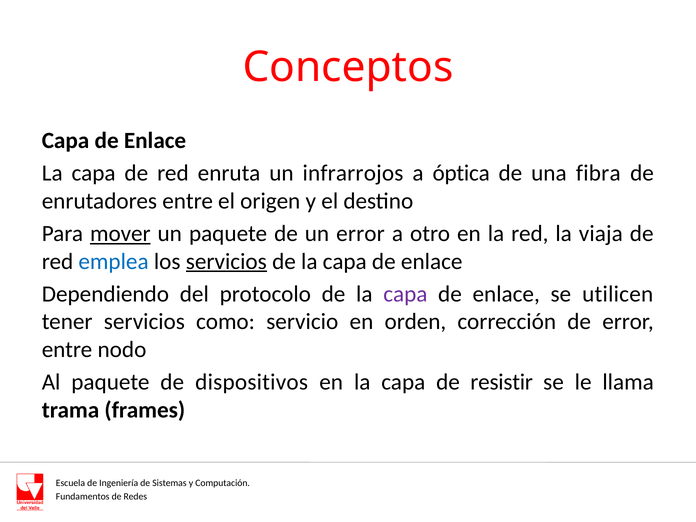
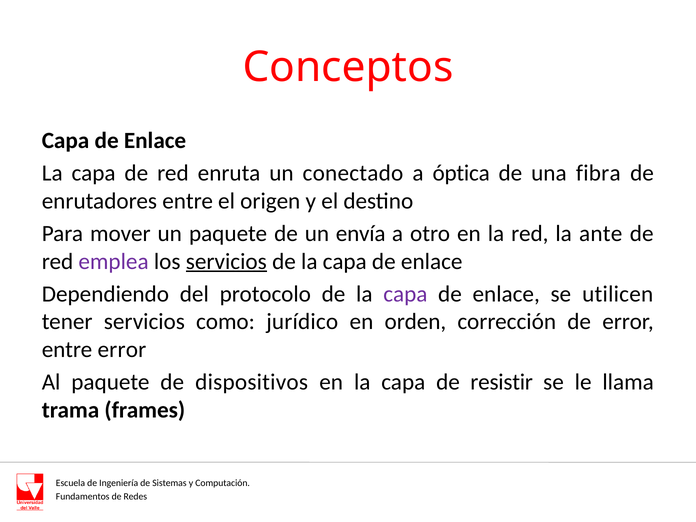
infrarrojos: infrarrojos -> conectado
mover underline: present -> none
un error: error -> envía
viaja: viaja -> ante
emplea colour: blue -> purple
servicio: servicio -> jurídico
entre nodo: nodo -> error
